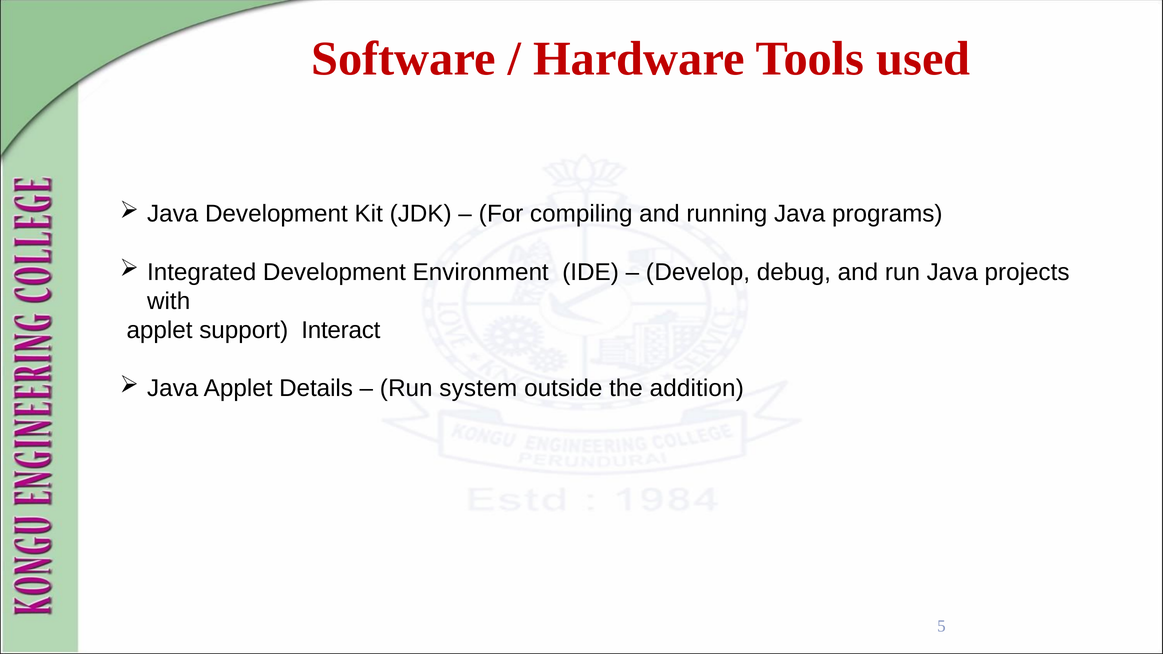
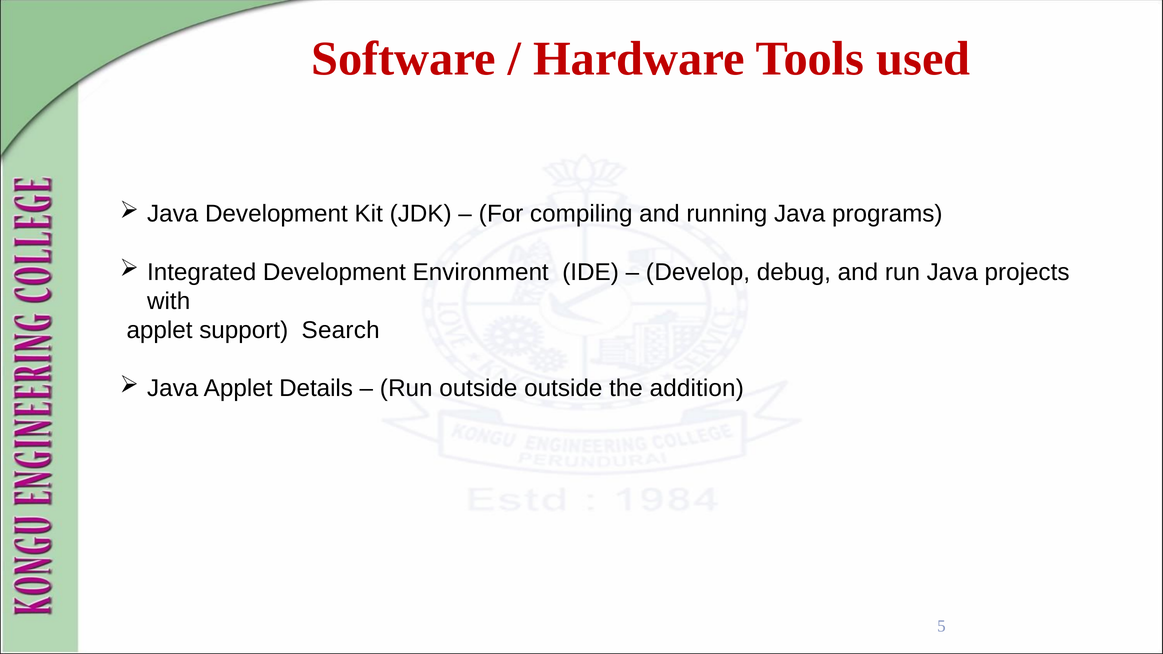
Interact: Interact -> Search
Run system: system -> outside
